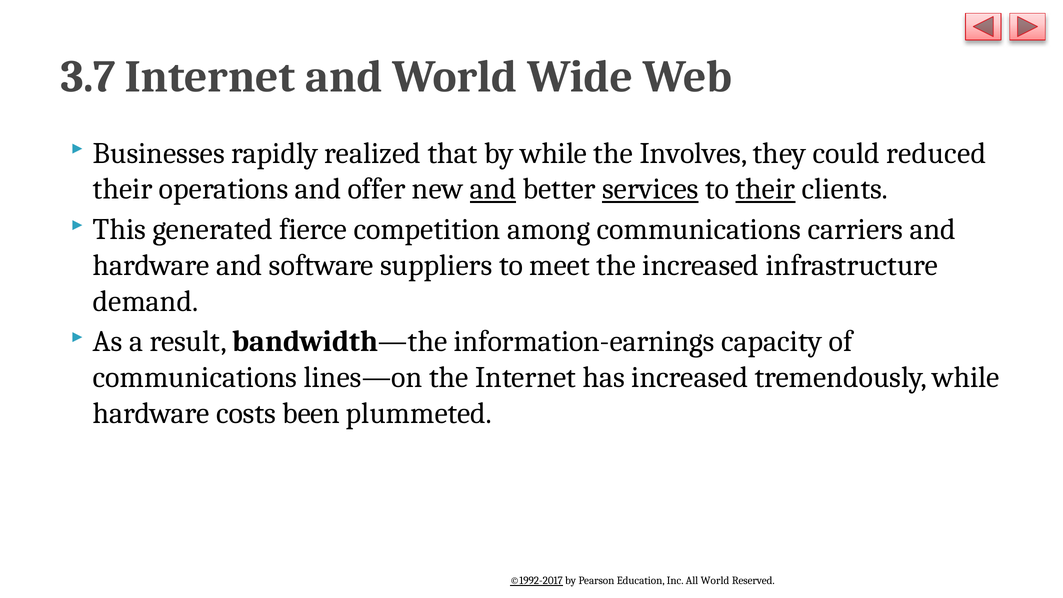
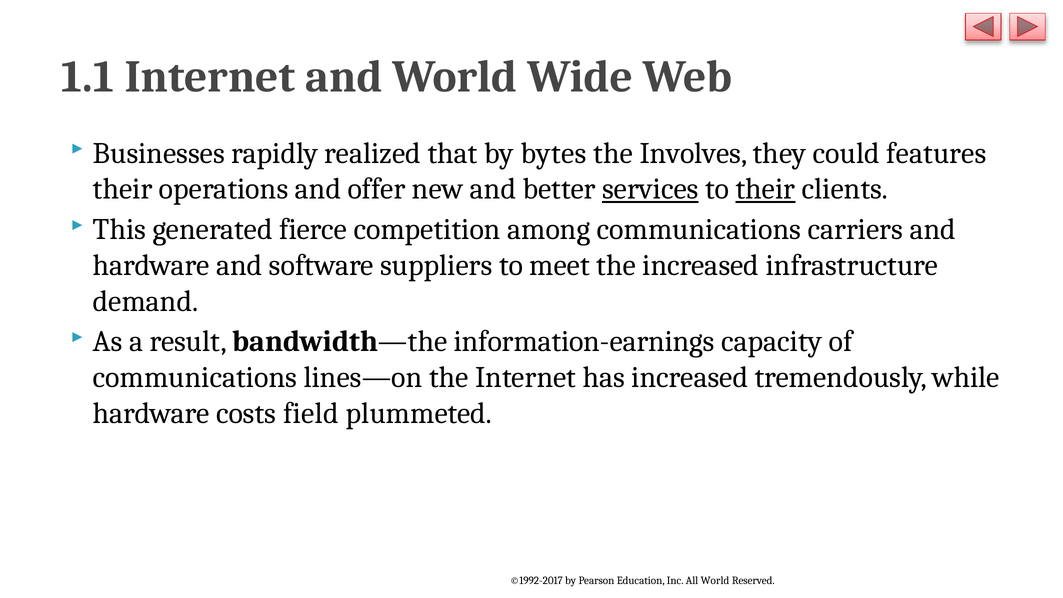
3.7: 3.7 -> 1.1
by while: while -> bytes
reduced: reduced -> features
and at (493, 189) underline: present -> none
been: been -> field
©1992-2017 underline: present -> none
